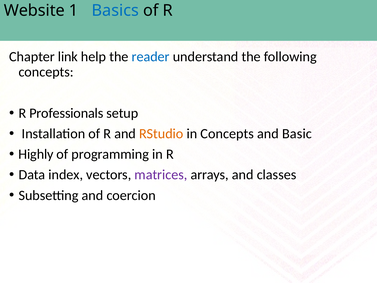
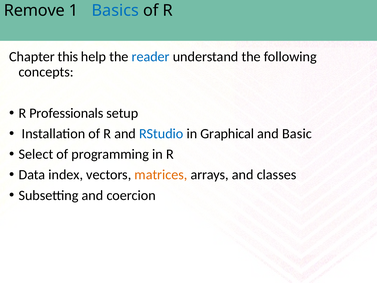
Website: Website -> Remove
link: link -> this
RStudio colour: orange -> blue
in Concepts: Concepts -> Graphical
Highly: Highly -> Select
matrices colour: purple -> orange
